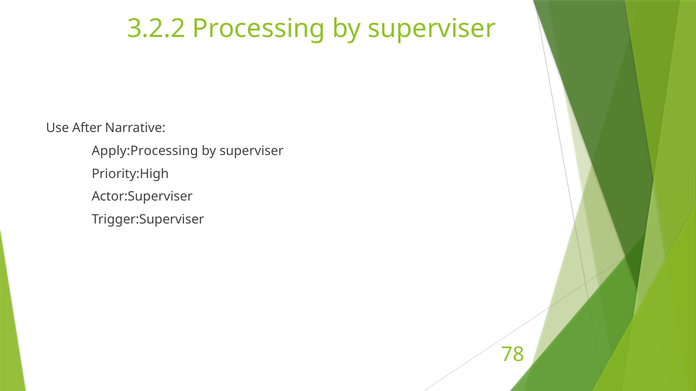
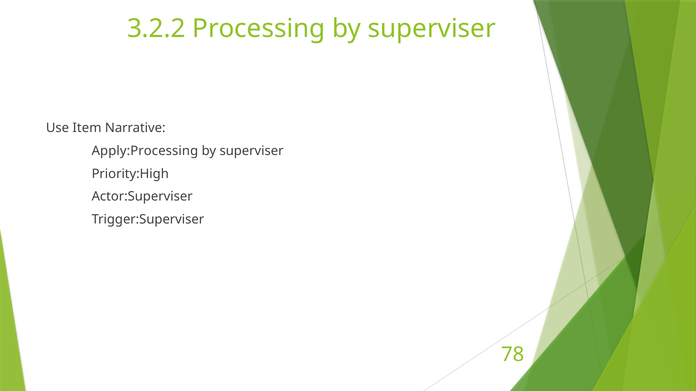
After: After -> Item
